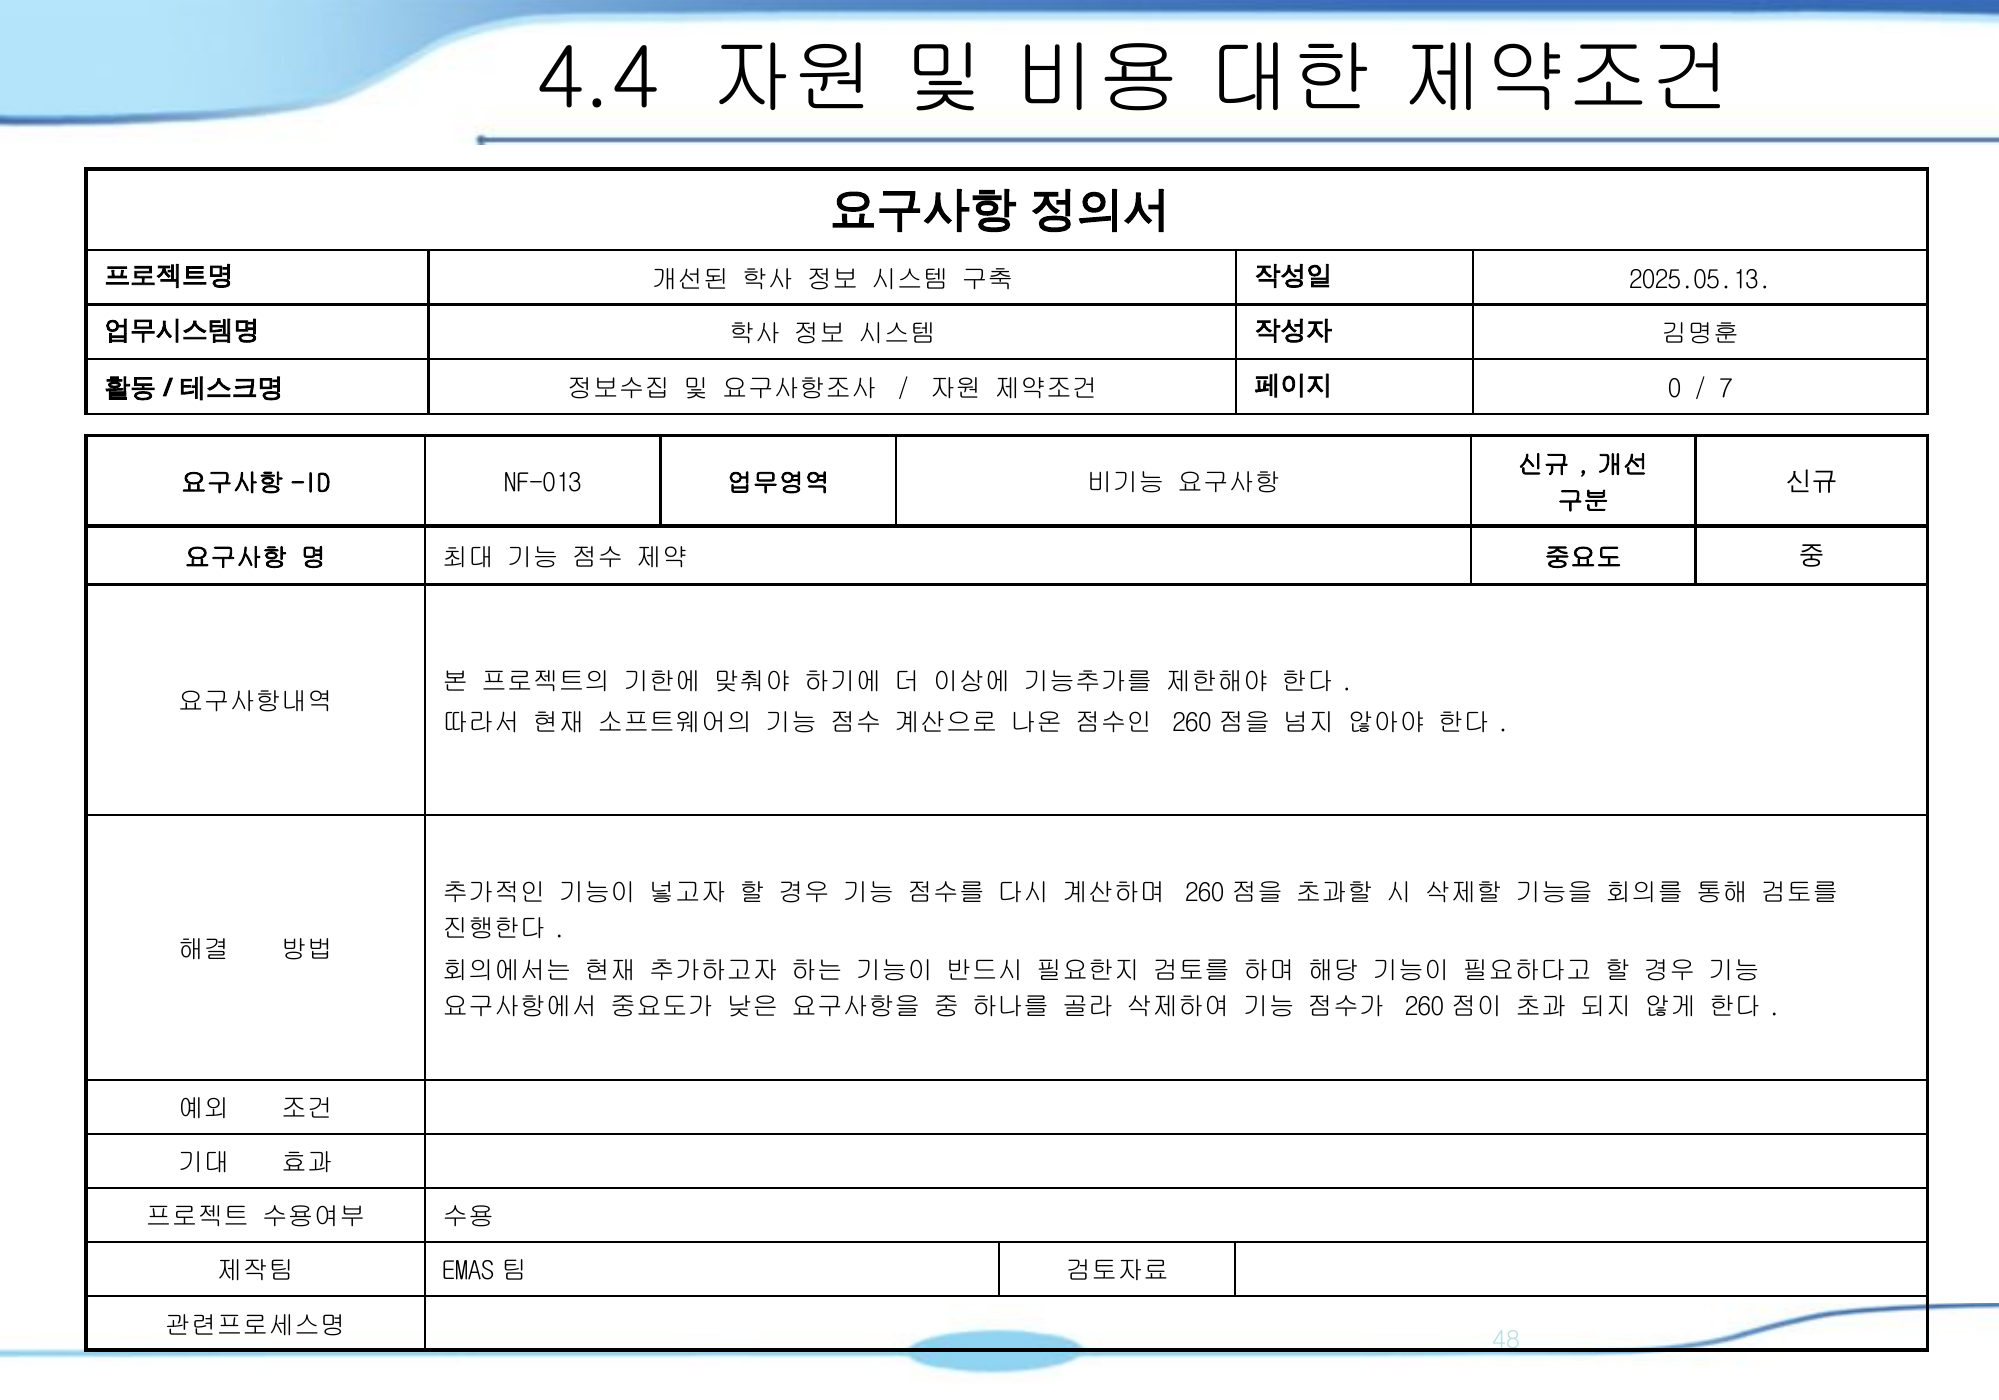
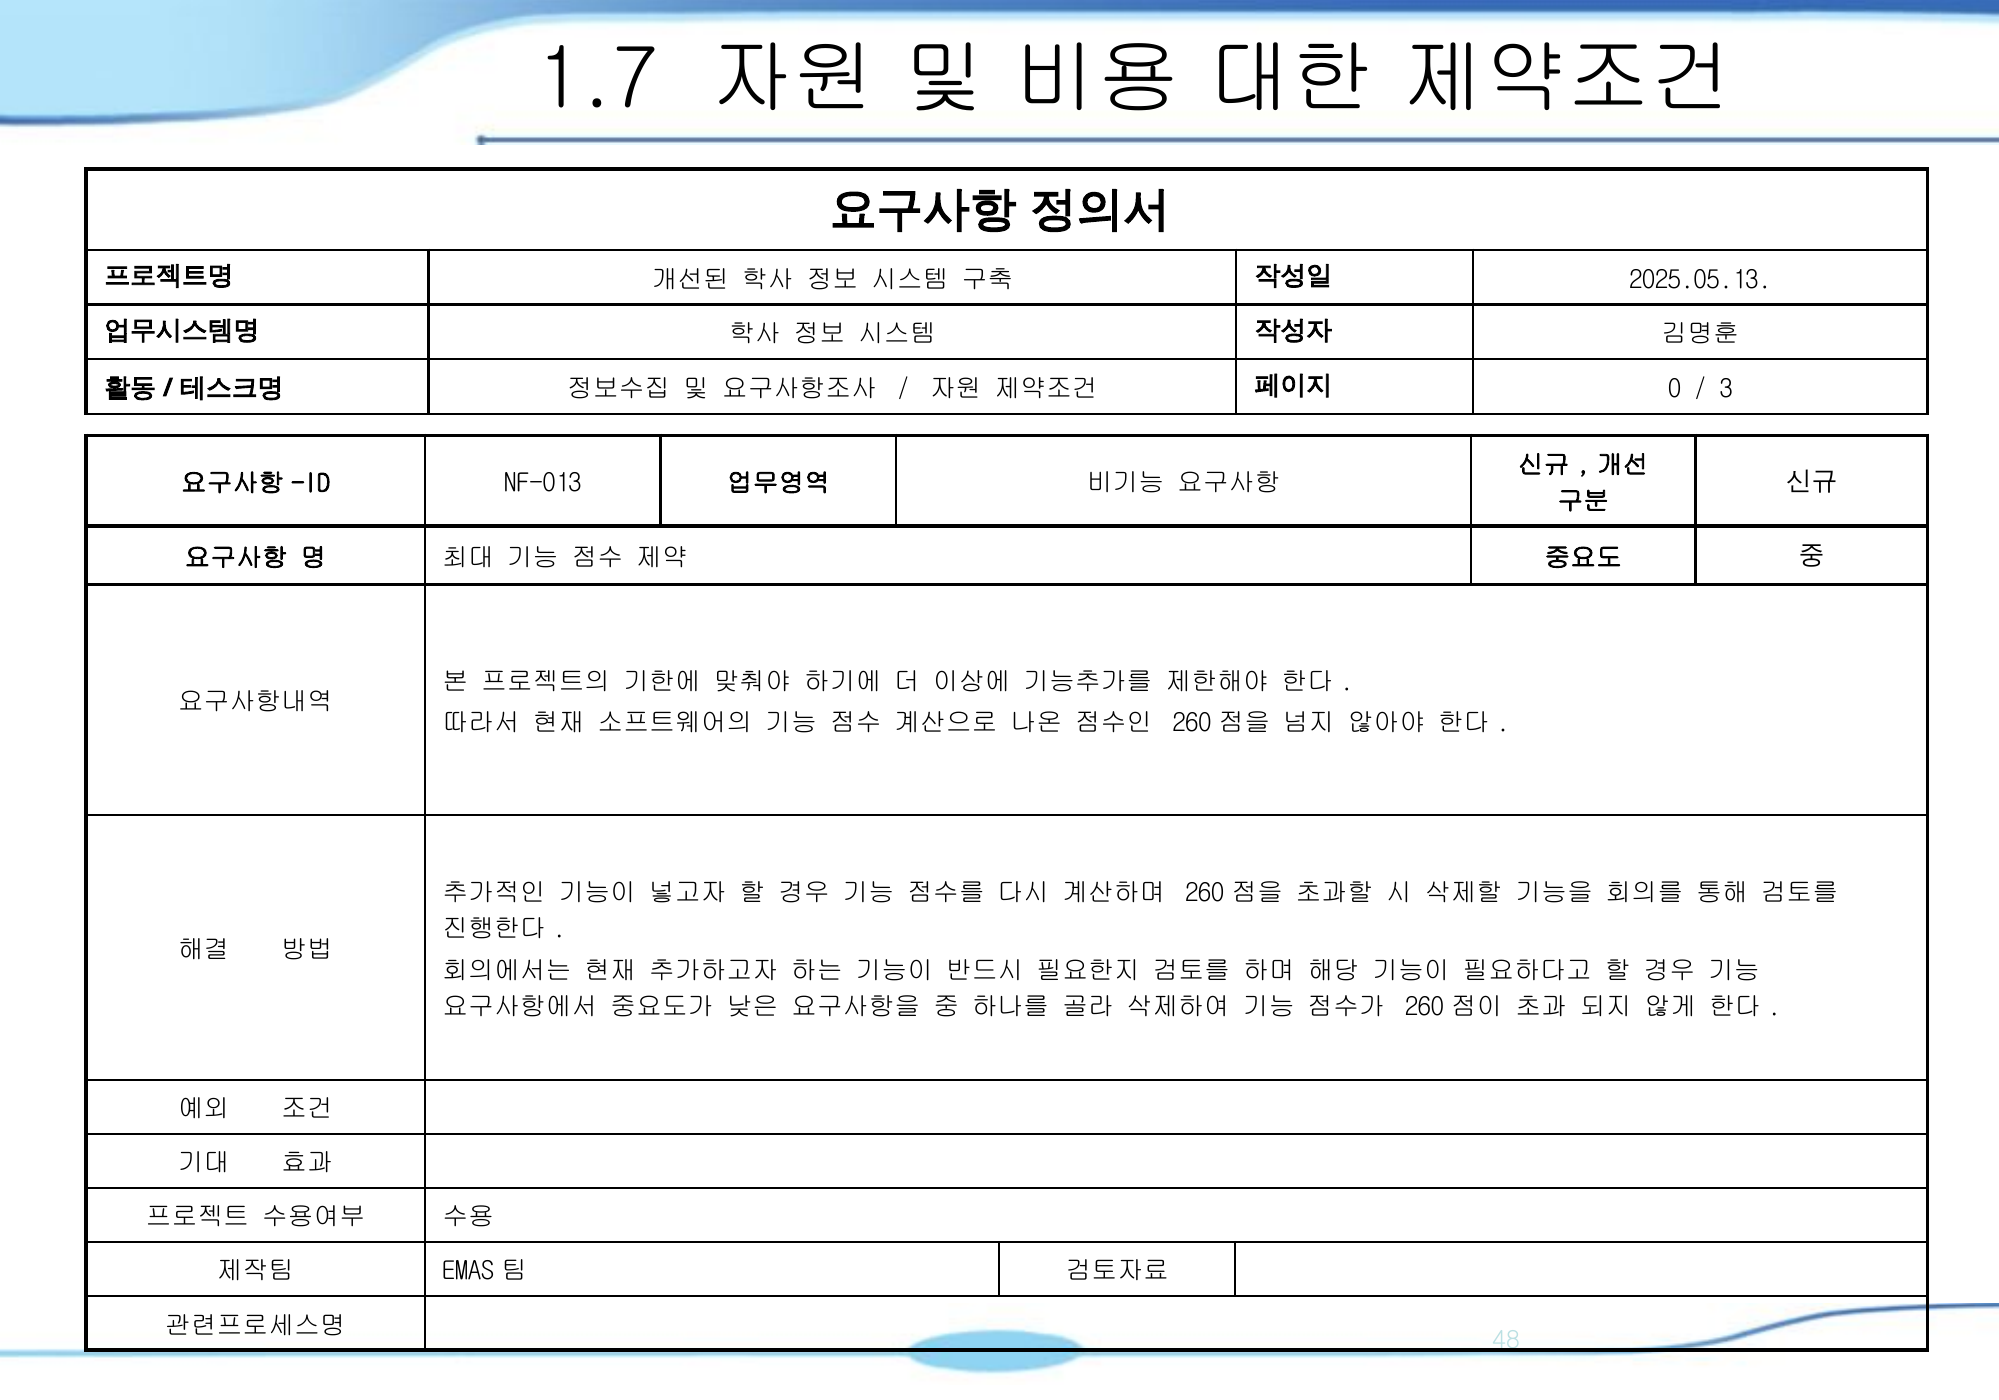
4.4: 4.4 -> 1.7
7: 7 -> 3
